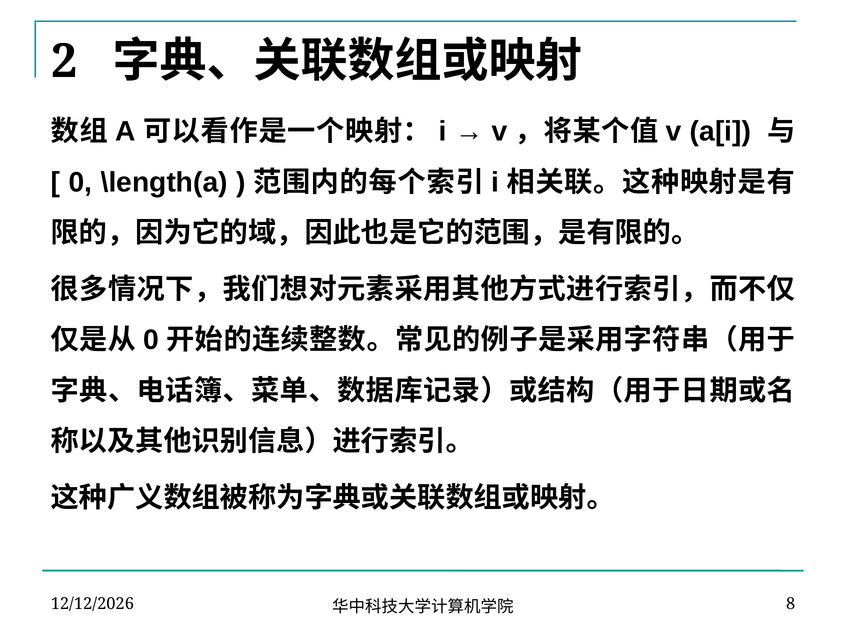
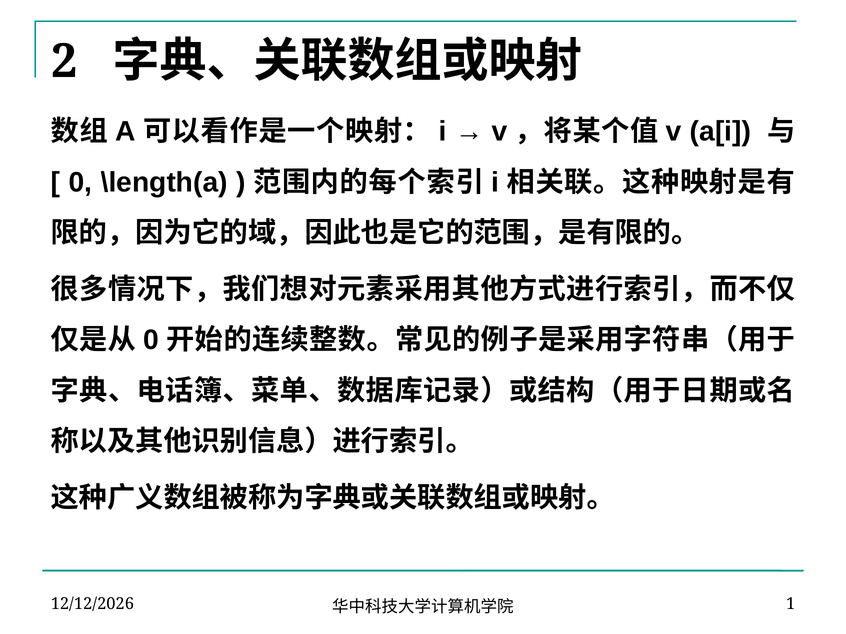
8: 8 -> 1
